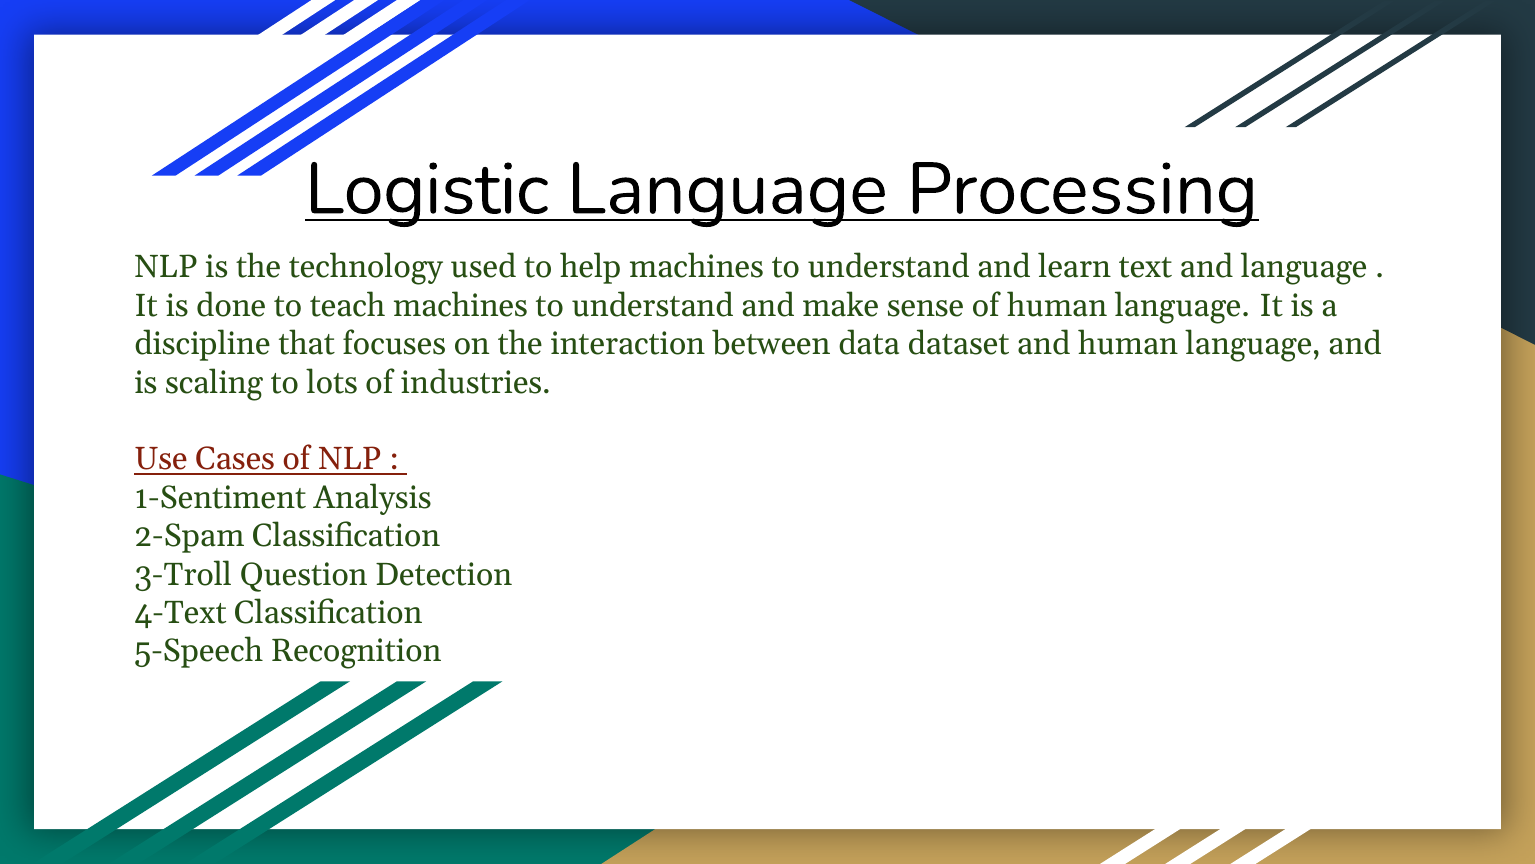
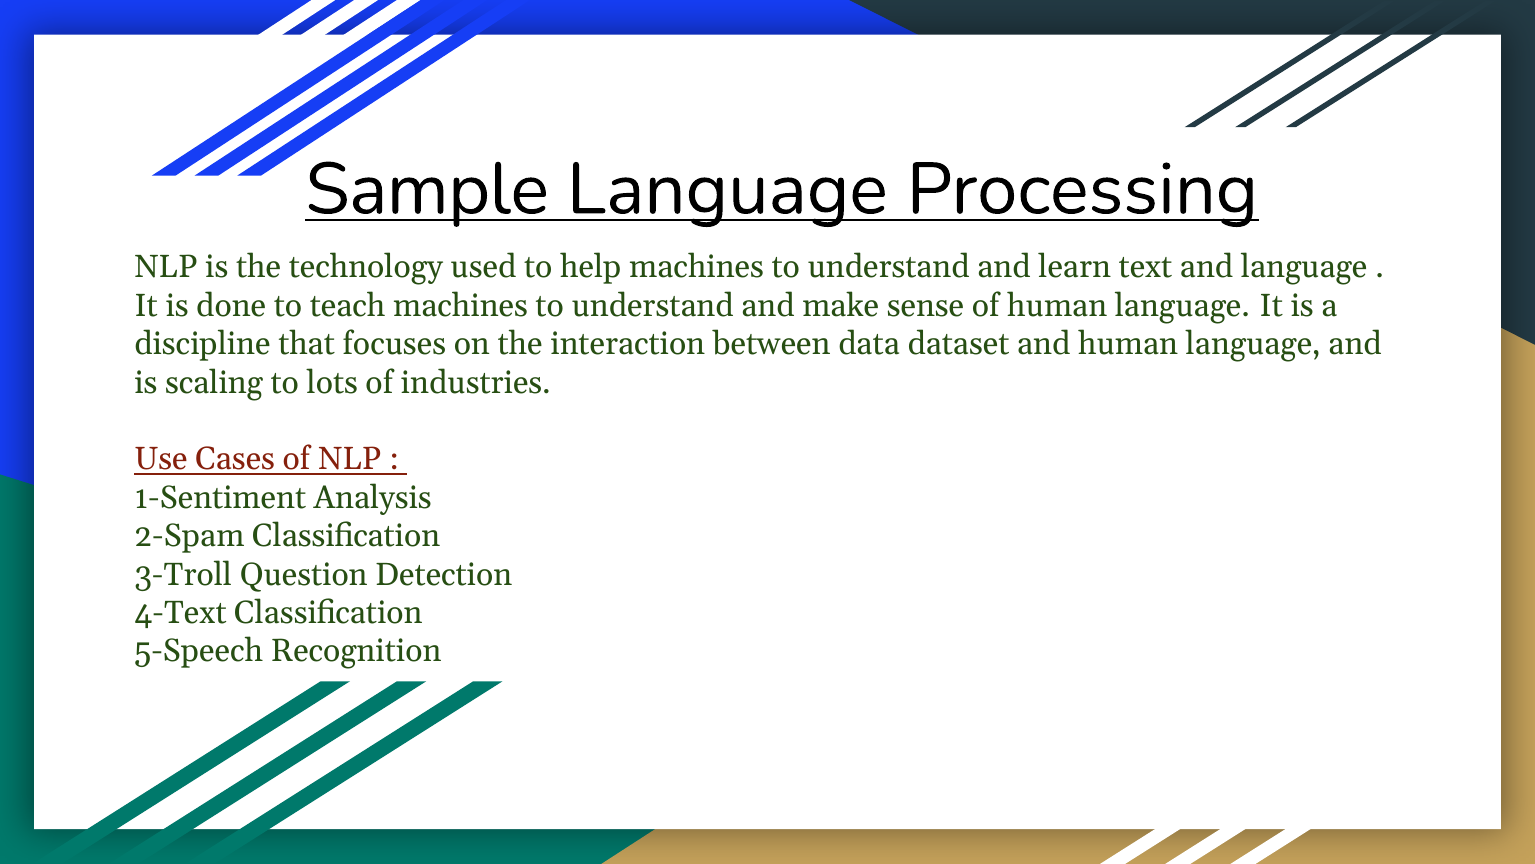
Logistic: Logistic -> Sample
